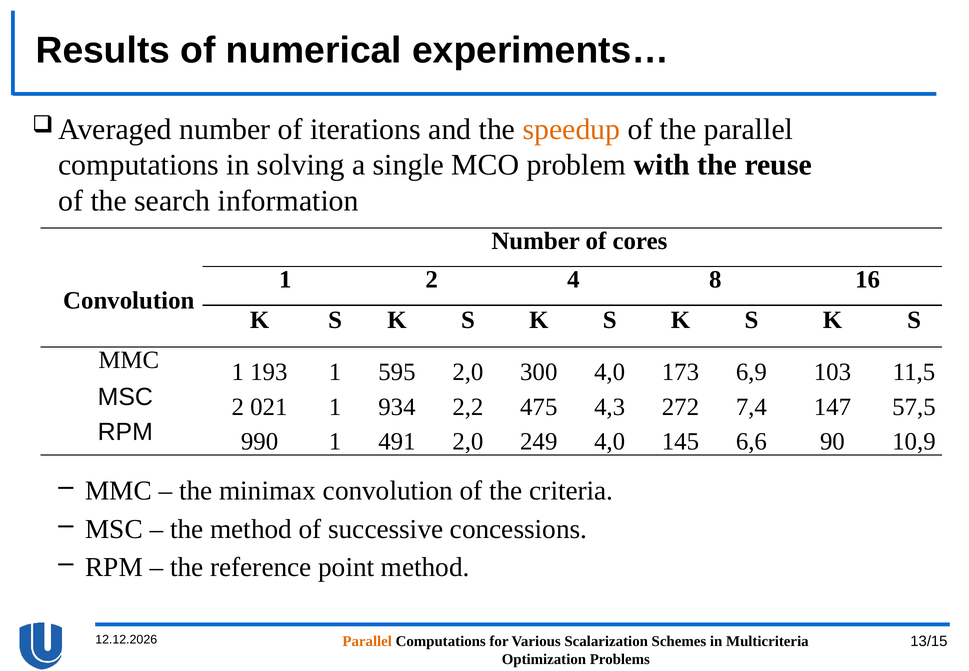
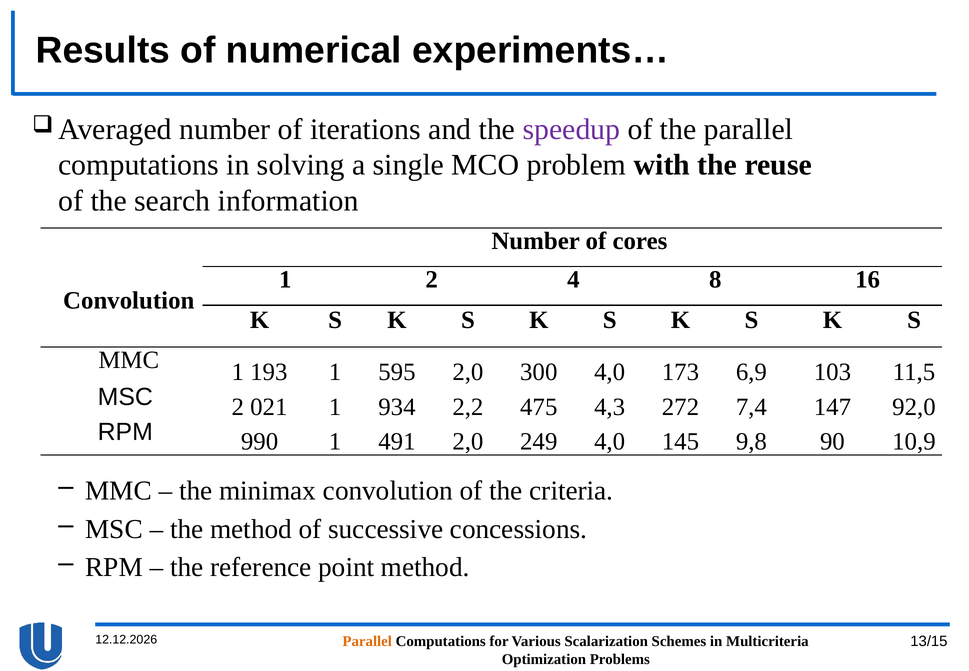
speedup colour: orange -> purple
57,5: 57,5 -> 92,0
6,6: 6,6 -> 9,8
